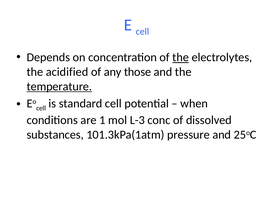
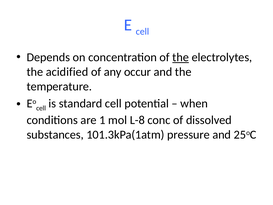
those: those -> occur
temperature underline: present -> none
L-3: L-3 -> L-8
